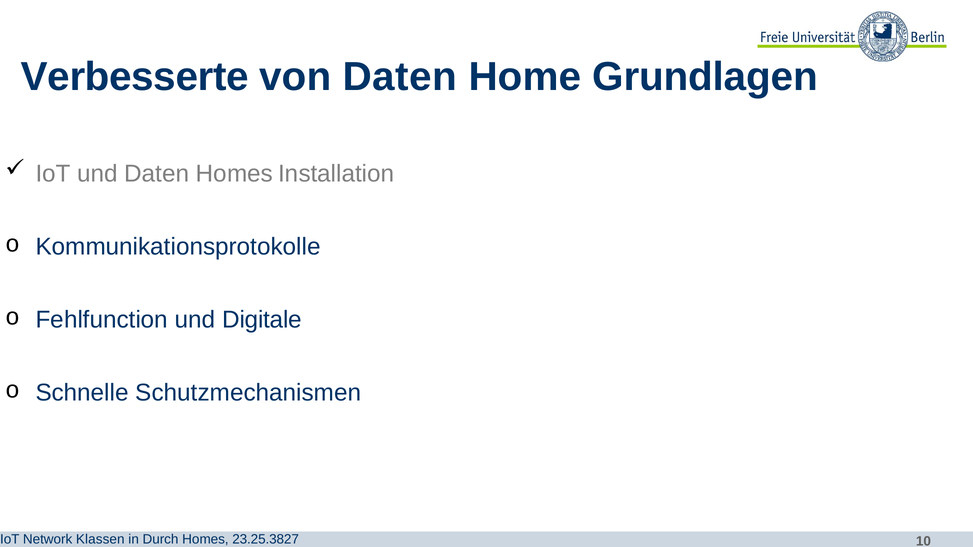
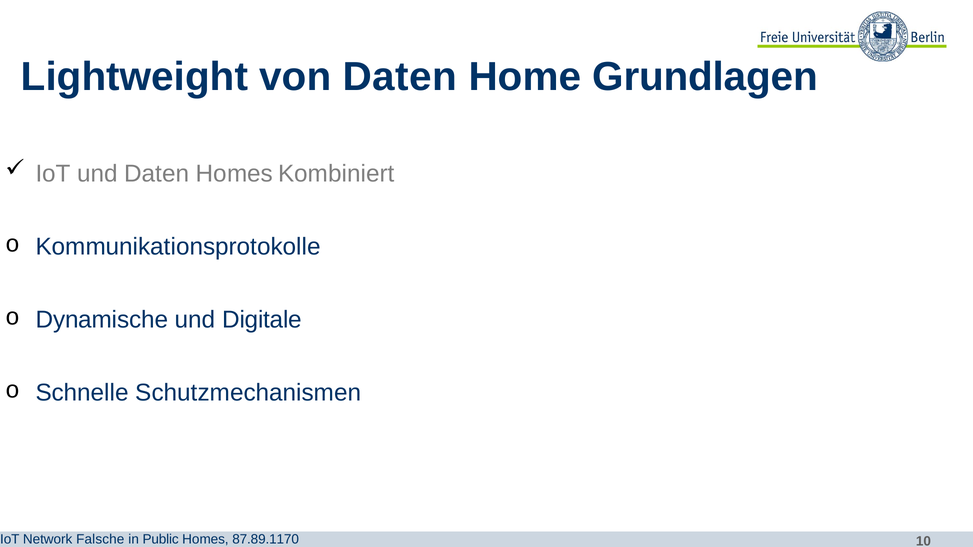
Verbesserte: Verbesserte -> Lightweight
Installation: Installation -> Kombiniert
Fehlfunction: Fehlfunction -> Dynamische
Klassen: Klassen -> Falsche
Durch: Durch -> Public
23.25.3827: 23.25.3827 -> 87.89.1170
